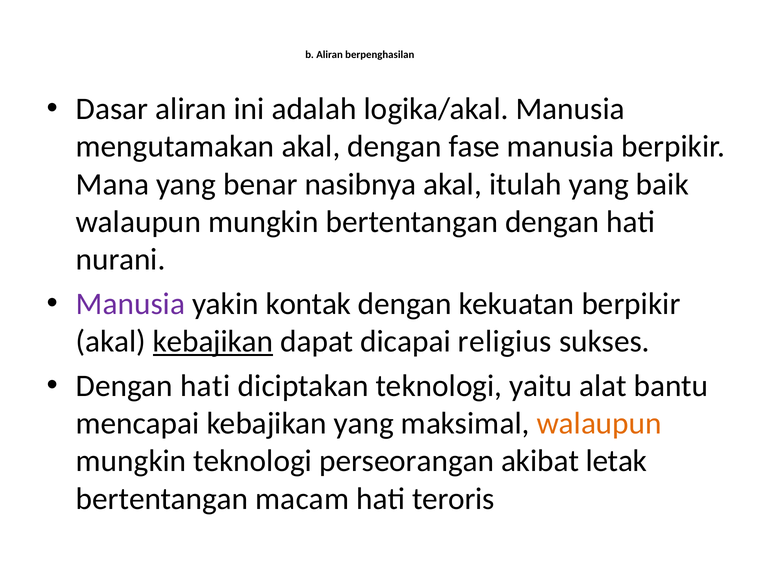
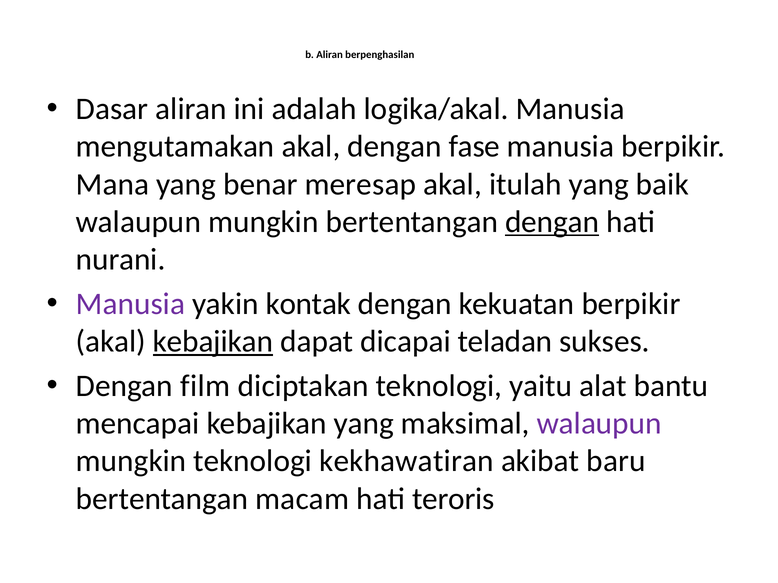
nasibnya: nasibnya -> meresap
dengan at (552, 222) underline: none -> present
religius: religius -> teladan
hati at (205, 386): hati -> film
walaupun at (599, 424) colour: orange -> purple
perseorangan: perseorangan -> kekhawatiran
letak: letak -> baru
